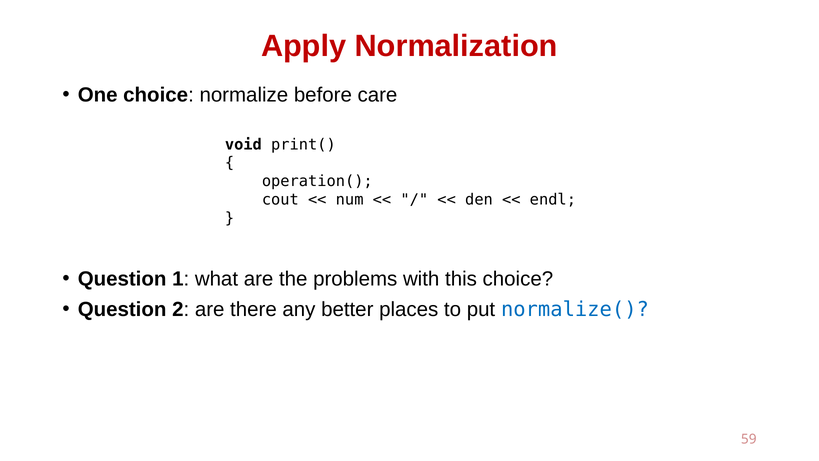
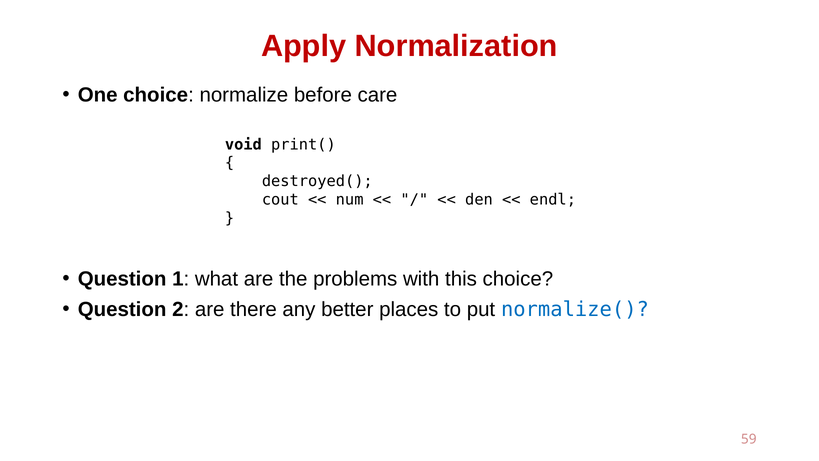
operation(: operation( -> destroyed(
